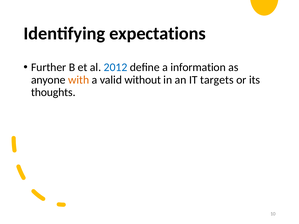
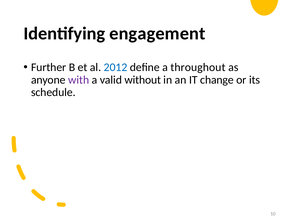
expectations: expectations -> engagement
information: information -> throughout
with colour: orange -> purple
targets: targets -> change
thoughts: thoughts -> schedule
